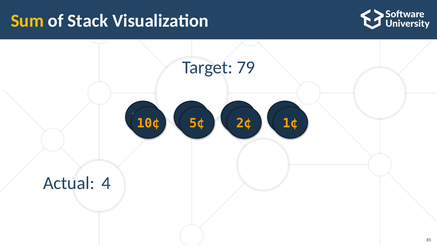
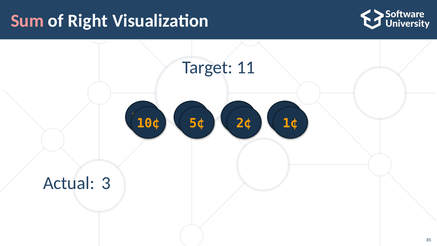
Sum colour: yellow -> pink
Stack: Stack -> Right
79: 79 -> 11
4: 4 -> 3
